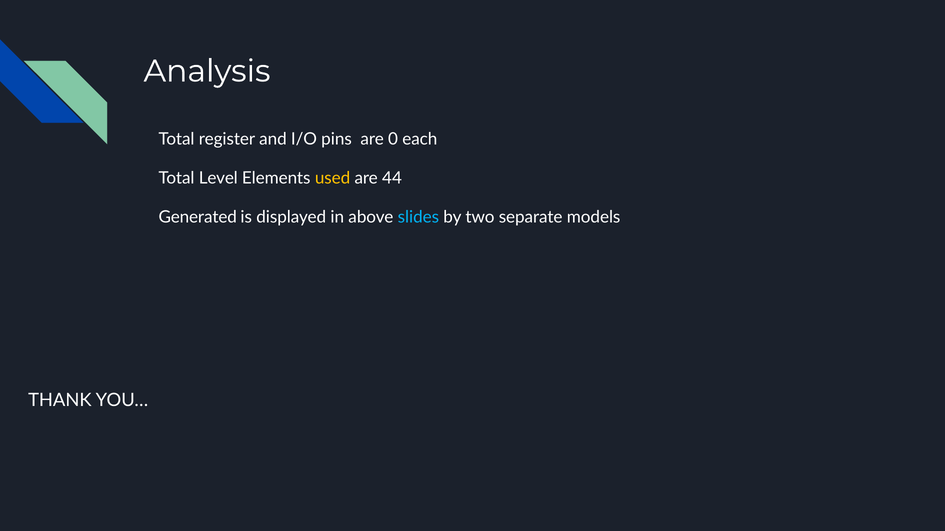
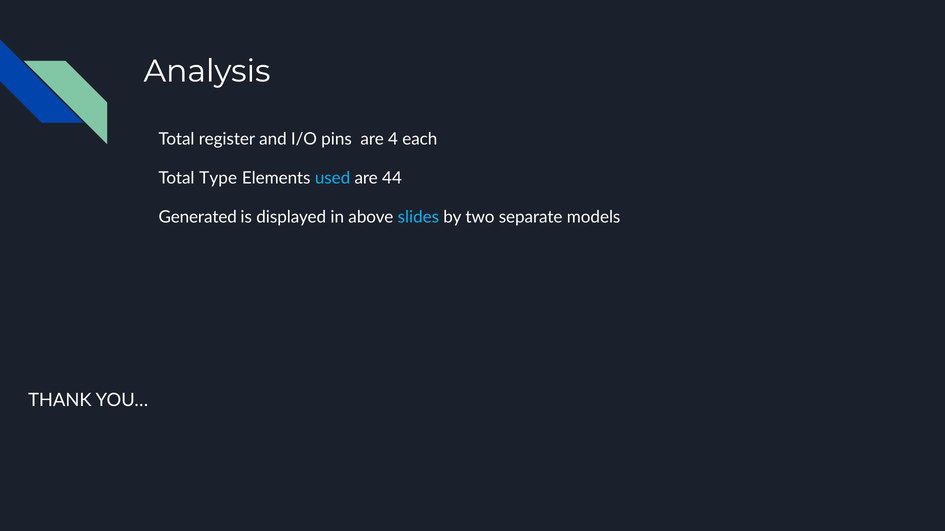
0: 0 -> 4
Level: Level -> Type
used colour: yellow -> light blue
